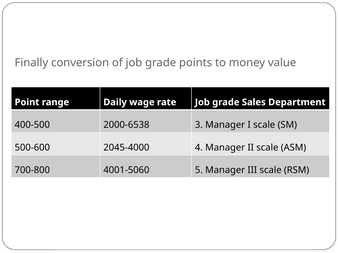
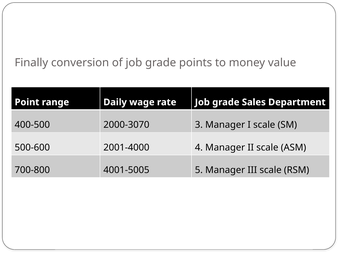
2000-6538: 2000-6538 -> 2000-3070
2045-4000: 2045-4000 -> 2001-4000
4001-5060: 4001-5060 -> 4001-5005
